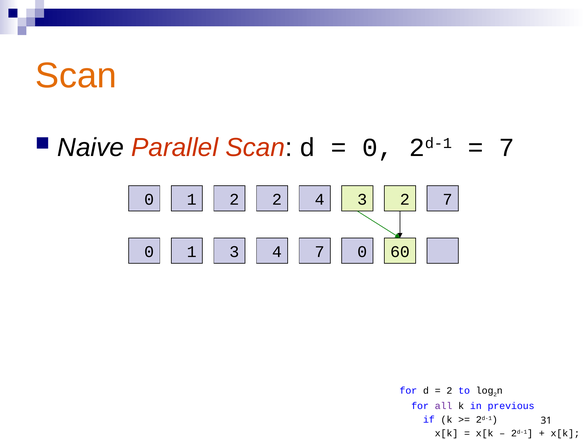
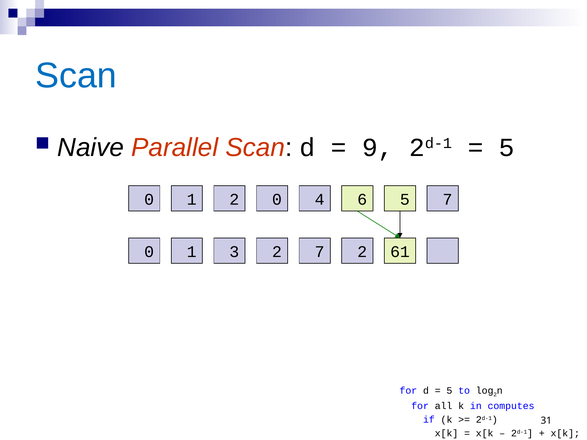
Scan at (76, 76) colour: orange -> blue
0 at (378, 148): 0 -> 9
7 at (507, 148): 7 -> 5
2 2: 2 -> 0
1 3: 3 -> 6
4 2: 2 -> 5
3 4: 4 -> 2
1 0: 0 -> 2
60: 60 -> 61
2 at (449, 391): 2 -> 5
all colour: purple -> black
previous: previous -> computes
